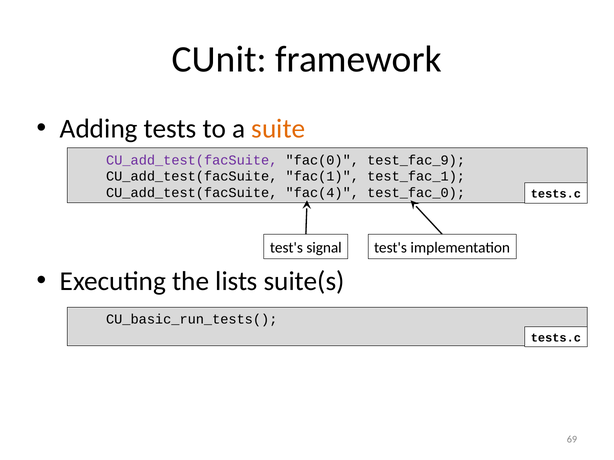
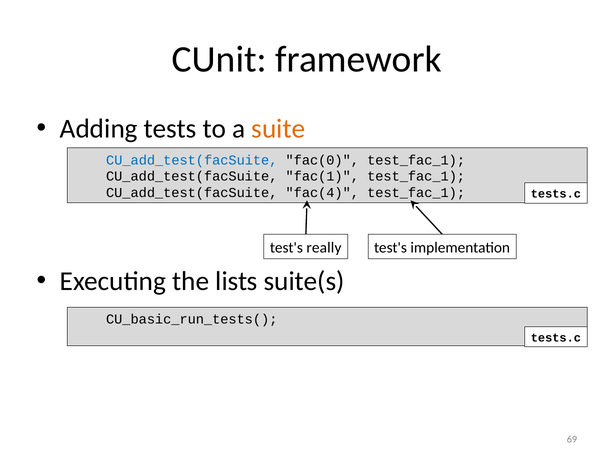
CU_add_test(facSuite at (192, 160) colour: purple -> blue
fac(0 test_fac_9: test_fac_9 -> test_fac_1
fac(4 test_fac_0: test_fac_0 -> test_fac_1
signal: signal -> really
